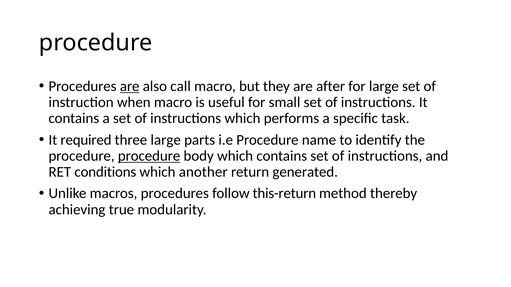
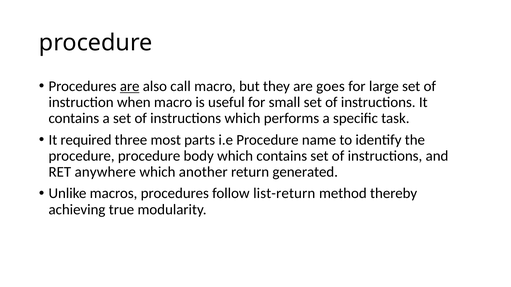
after: after -> goes
three large: large -> most
procedure at (149, 156) underline: present -> none
conditions: conditions -> anywhere
this-return: this-return -> list-return
